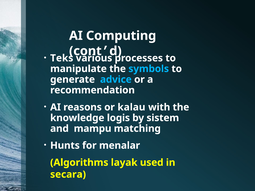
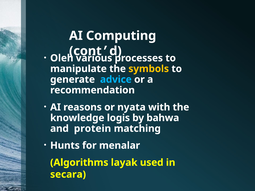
Teks: Teks -> Oleh
symbols colour: light blue -> yellow
kalau: kalau -> nyata
sistem: sistem -> bahwa
mampu: mampu -> protein
